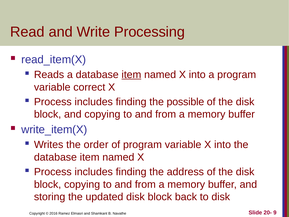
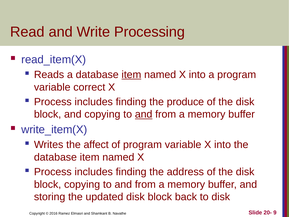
possible: possible -> produce
and at (144, 114) underline: none -> present
order: order -> affect
